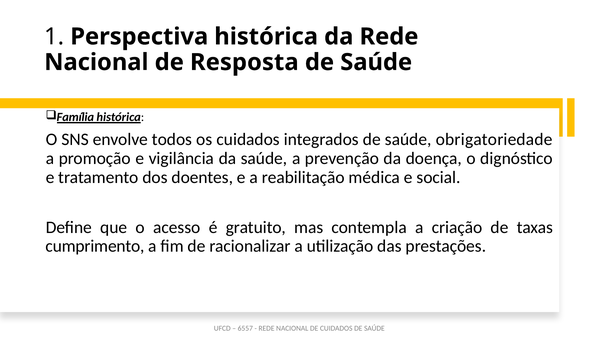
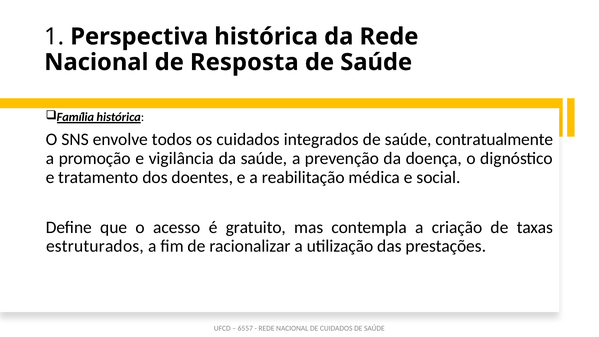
obrigatoriedade: obrigatoriedade -> contratualmente
cumprimento: cumprimento -> estruturados
